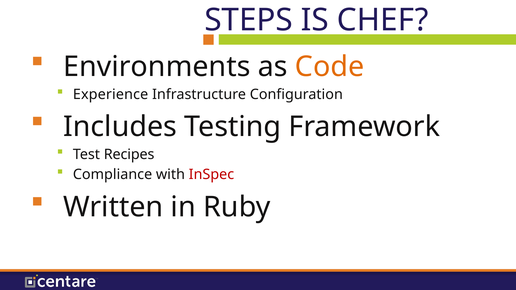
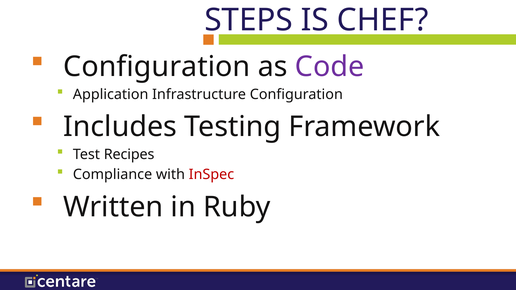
Environments at (157, 67): Environments -> Configuration
Code colour: orange -> purple
Experience: Experience -> Application
